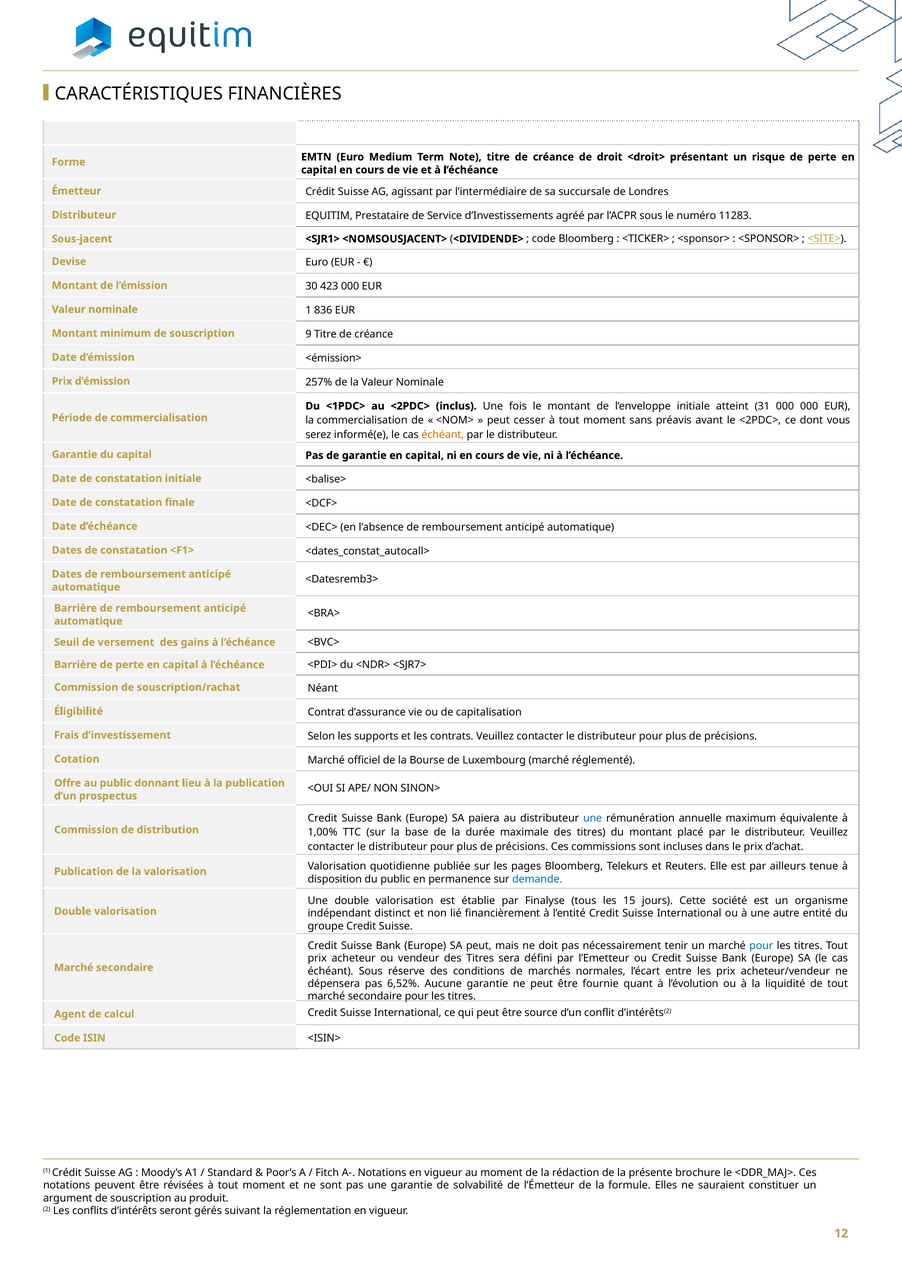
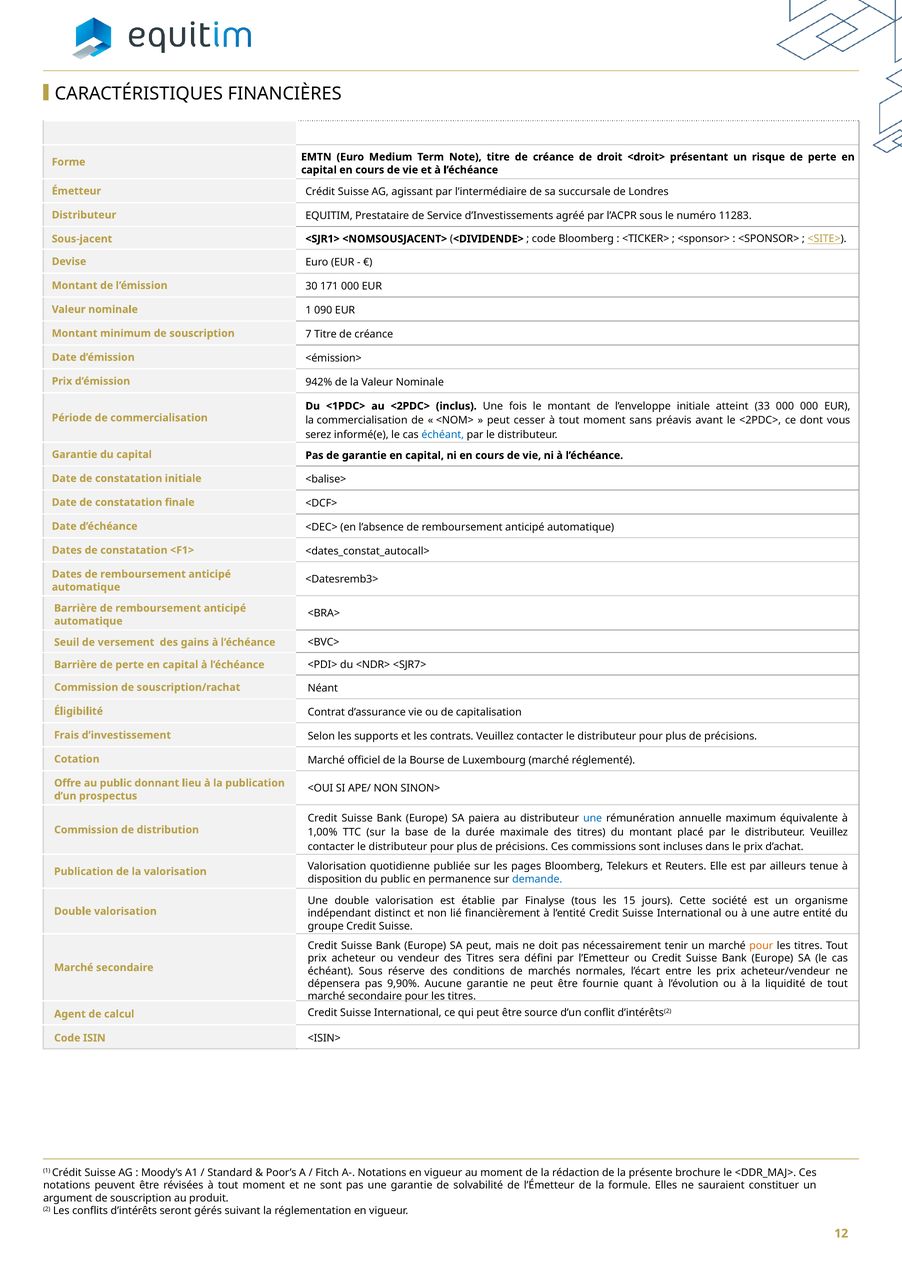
423: 423 -> 171
836: 836 -> 090
9: 9 -> 7
257%: 257% -> 942%
31: 31 -> 33
échéant at (443, 435) colour: orange -> blue
pour at (761, 946) colour: blue -> orange
6,52%: 6,52% -> 9,90%
